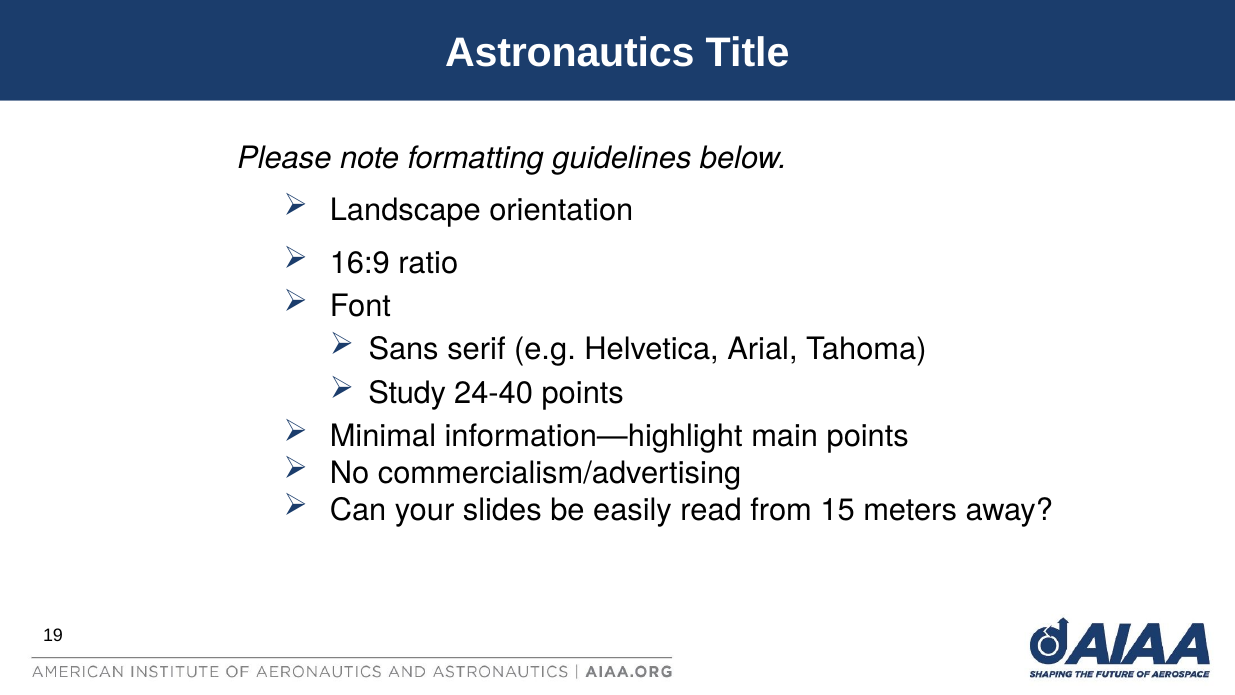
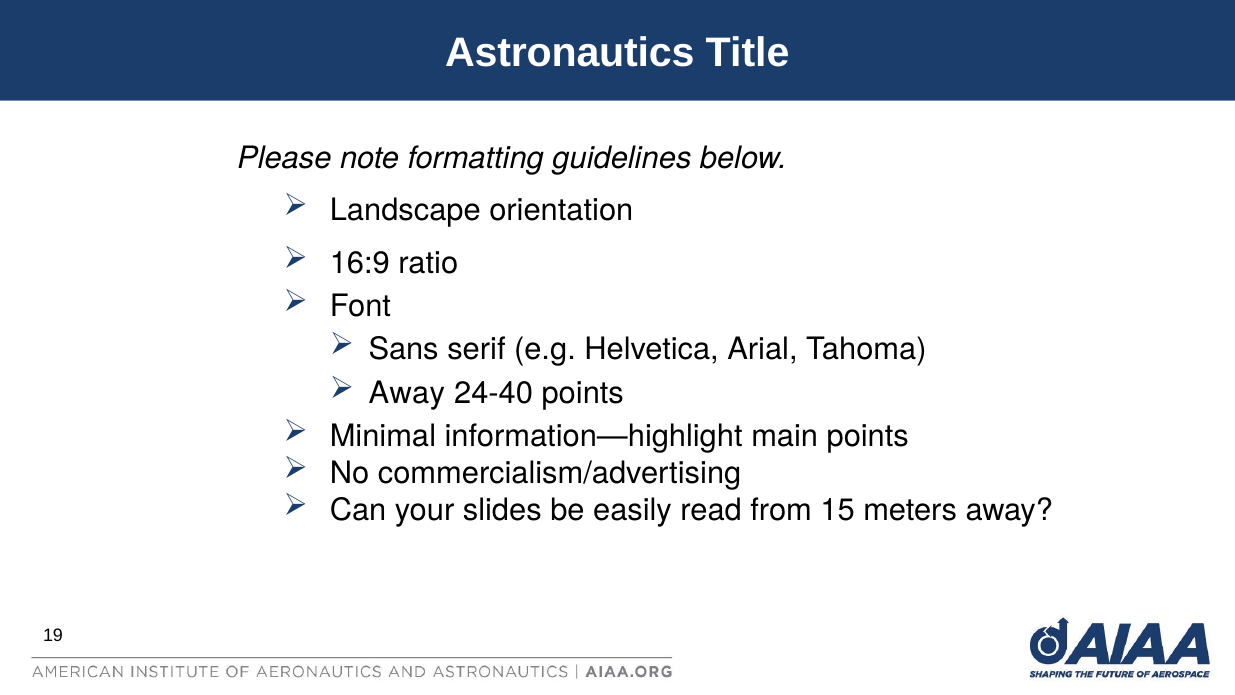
Study at (407, 393): Study -> Away
